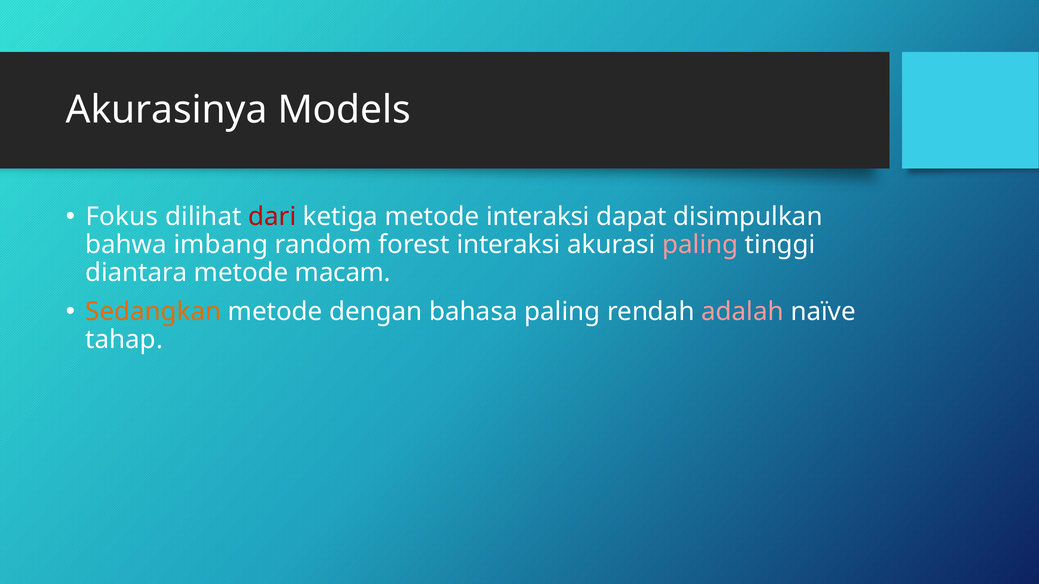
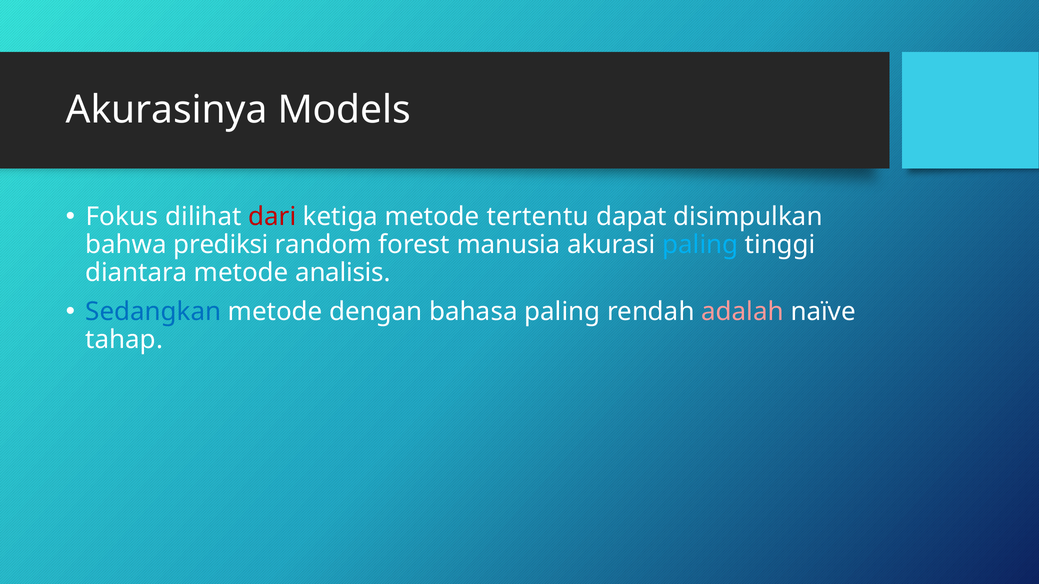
metode interaksi: interaksi -> tertentu
imbang: imbang -> prediksi
forest interaksi: interaksi -> manusia
paling at (700, 245) colour: pink -> light blue
macam: macam -> analisis
Sedangkan colour: orange -> blue
